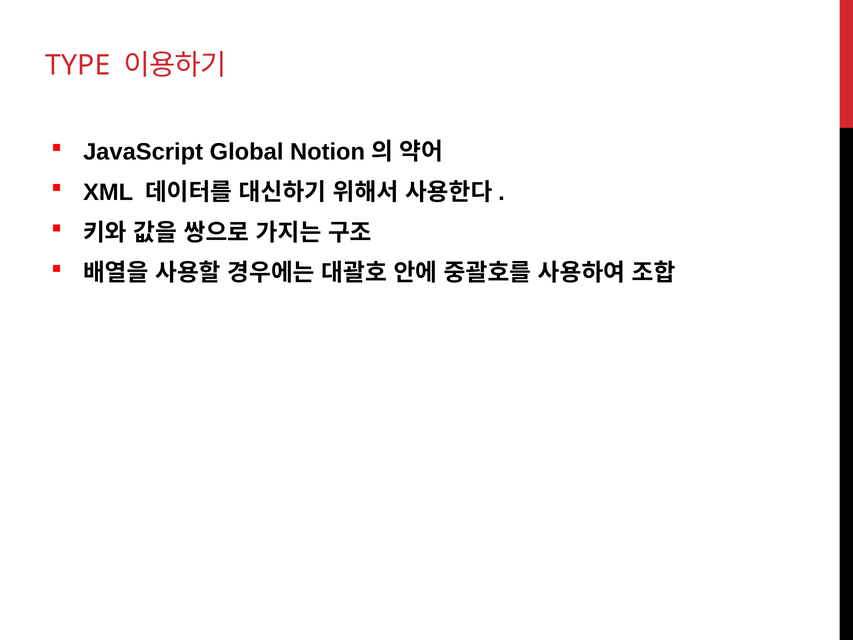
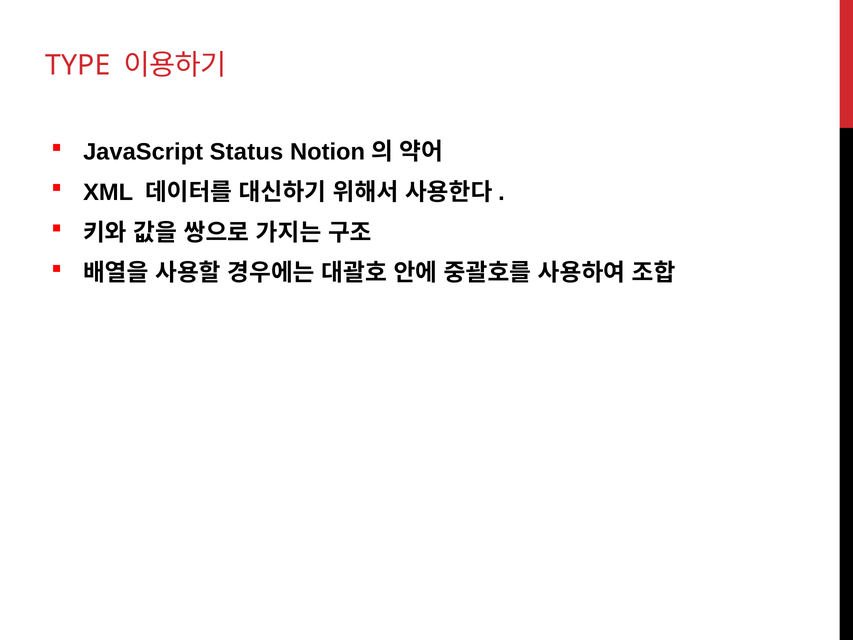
Global: Global -> Status
